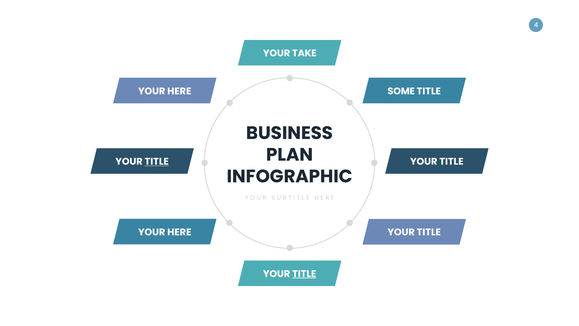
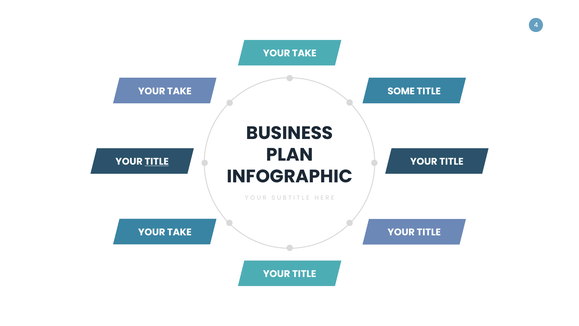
HERE at (179, 91): HERE -> TAKE
HERE at (179, 232): HERE -> TAKE
TITLE at (304, 274) underline: present -> none
